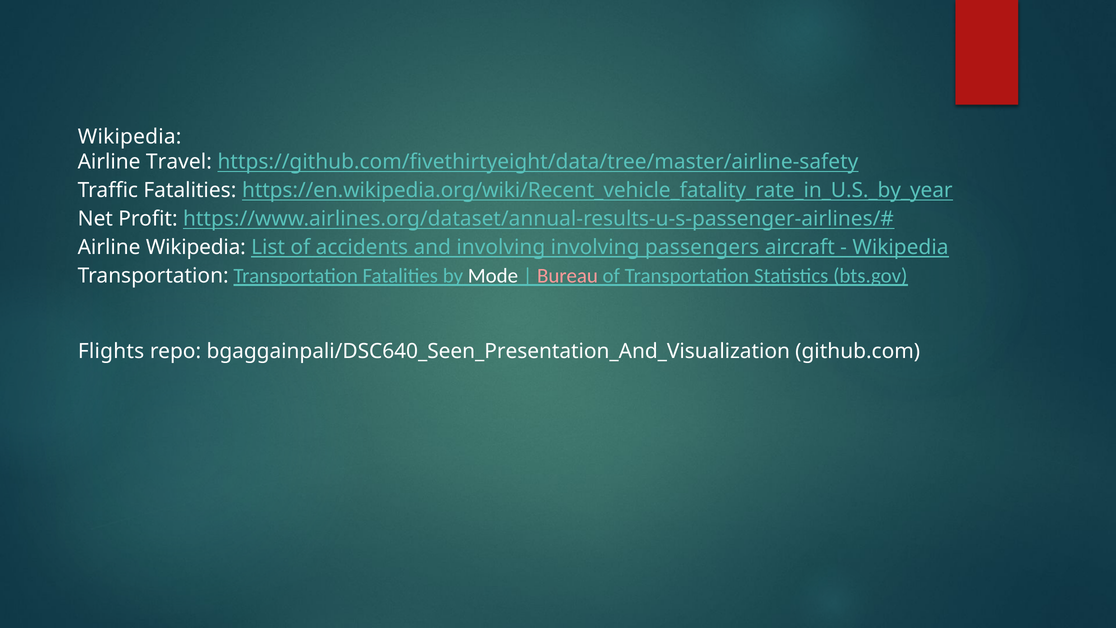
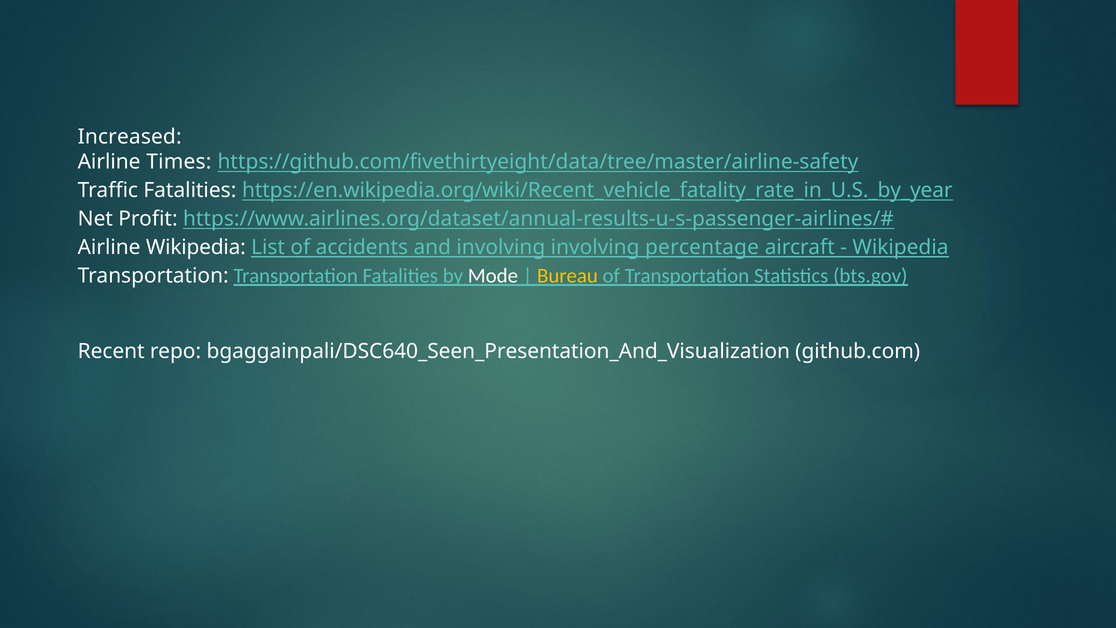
Wikipedia at (130, 137): Wikipedia -> Increased
Travel: Travel -> Times
passengers: passengers -> percentage
Bureau colour: pink -> yellow
Flights: Flights -> Recent
